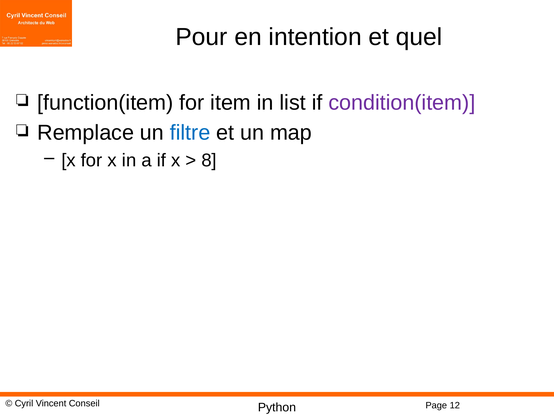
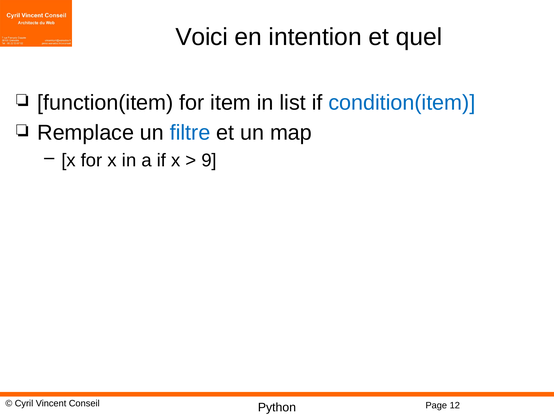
Pour: Pour -> Voici
condition(item colour: purple -> blue
8: 8 -> 9
